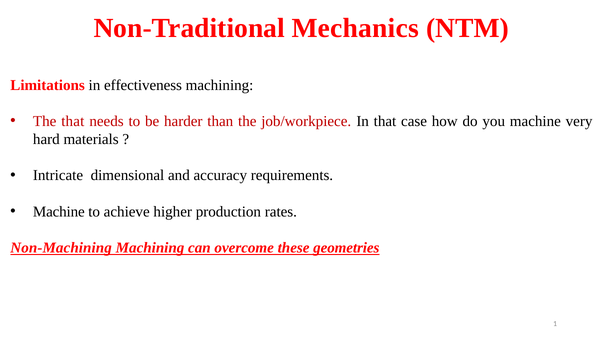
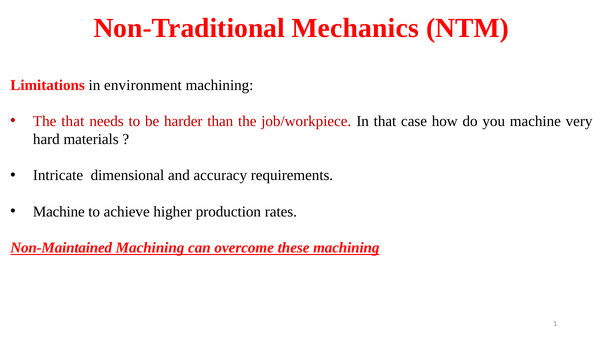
effectiveness: effectiveness -> environment
Non-Machining: Non-Machining -> Non-Maintained
these geometries: geometries -> machining
